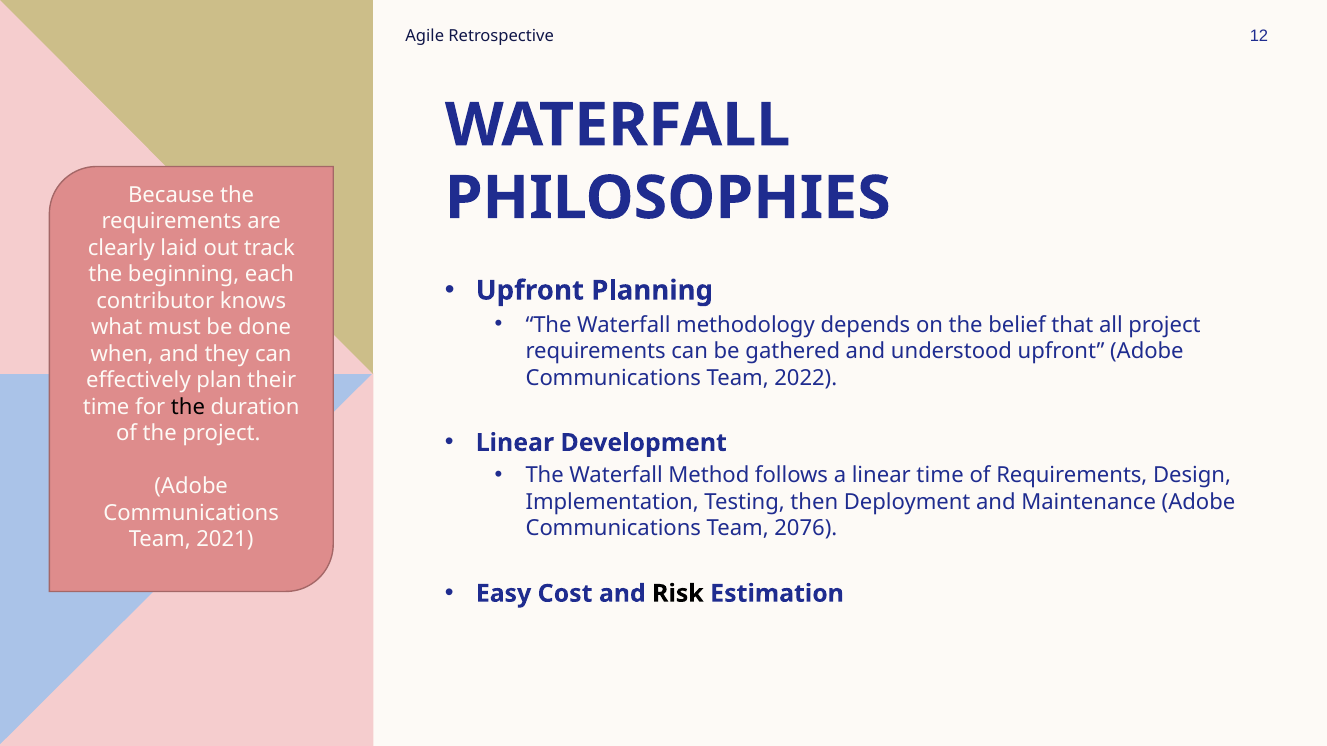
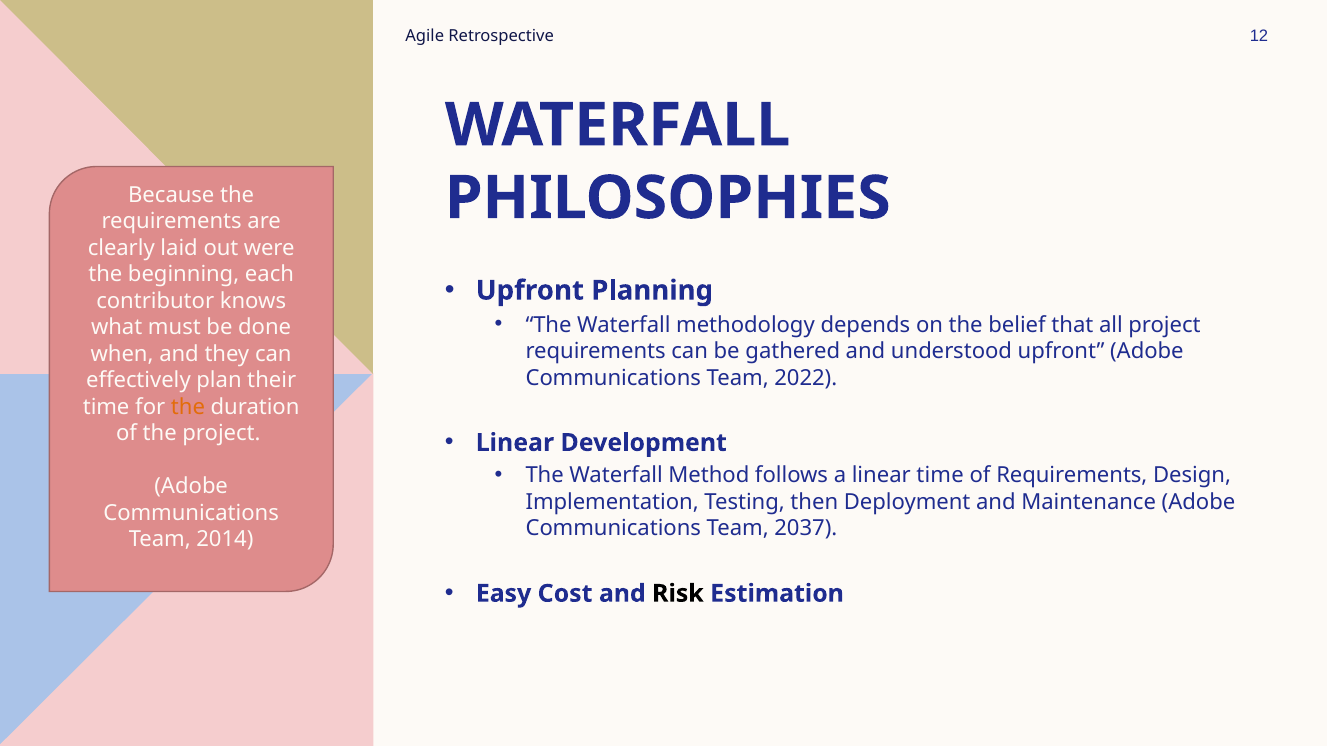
track: track -> were
the at (188, 407) colour: black -> orange
2076: 2076 -> 2037
2021: 2021 -> 2014
